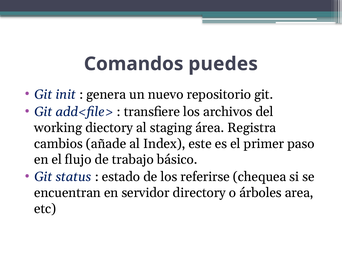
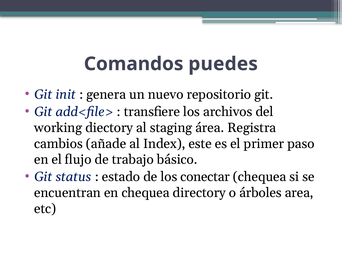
referirse: referirse -> conectar
en servidor: servidor -> chequea
